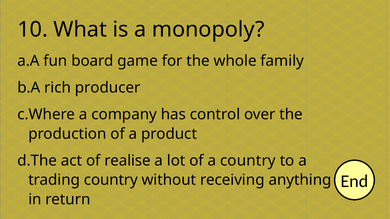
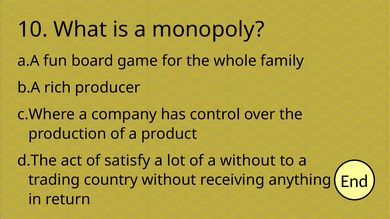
realise: realise -> satisfy
a country: country -> without
